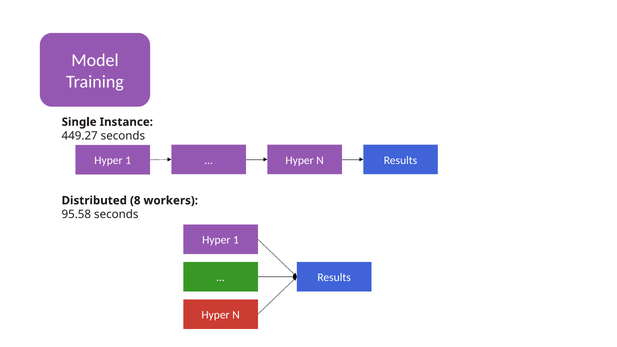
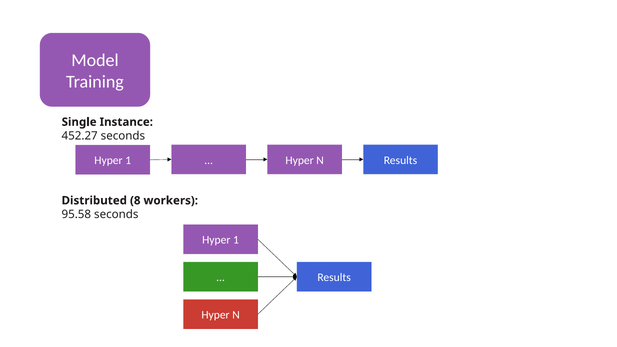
449.27: 449.27 -> 452.27
